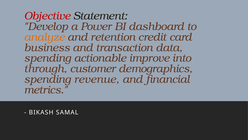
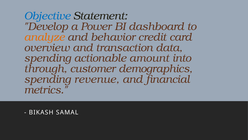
Objective colour: red -> blue
retention: retention -> behavior
business: business -> overview
improve: improve -> amount
